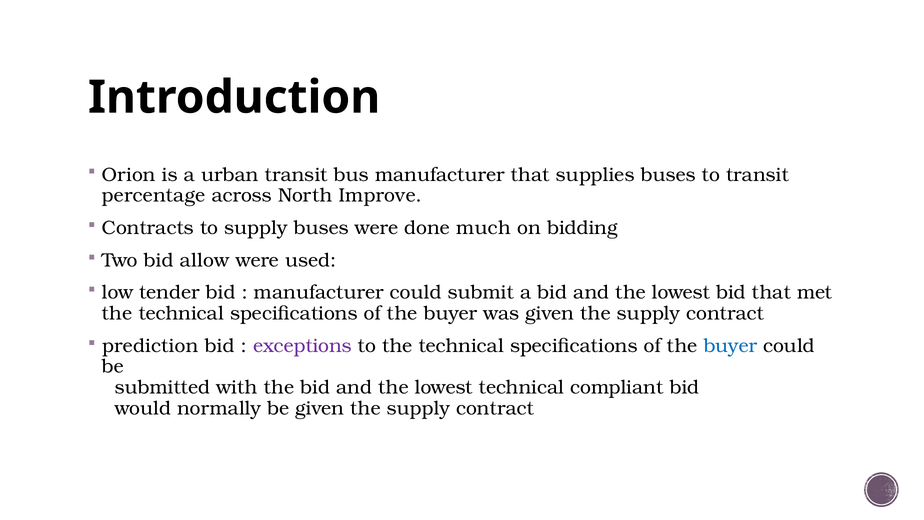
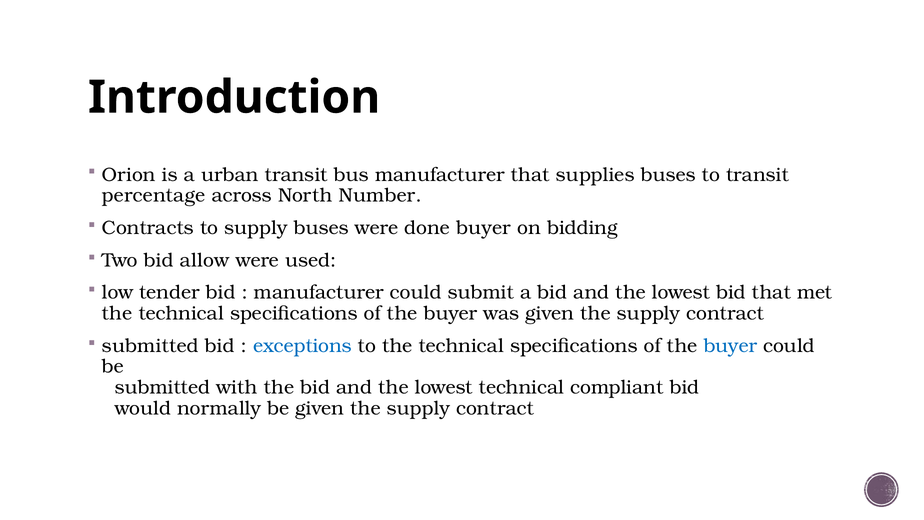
Improve: Improve -> Number
done much: much -> buyer
prediction at (150, 346): prediction -> submitted
exceptions colour: purple -> blue
